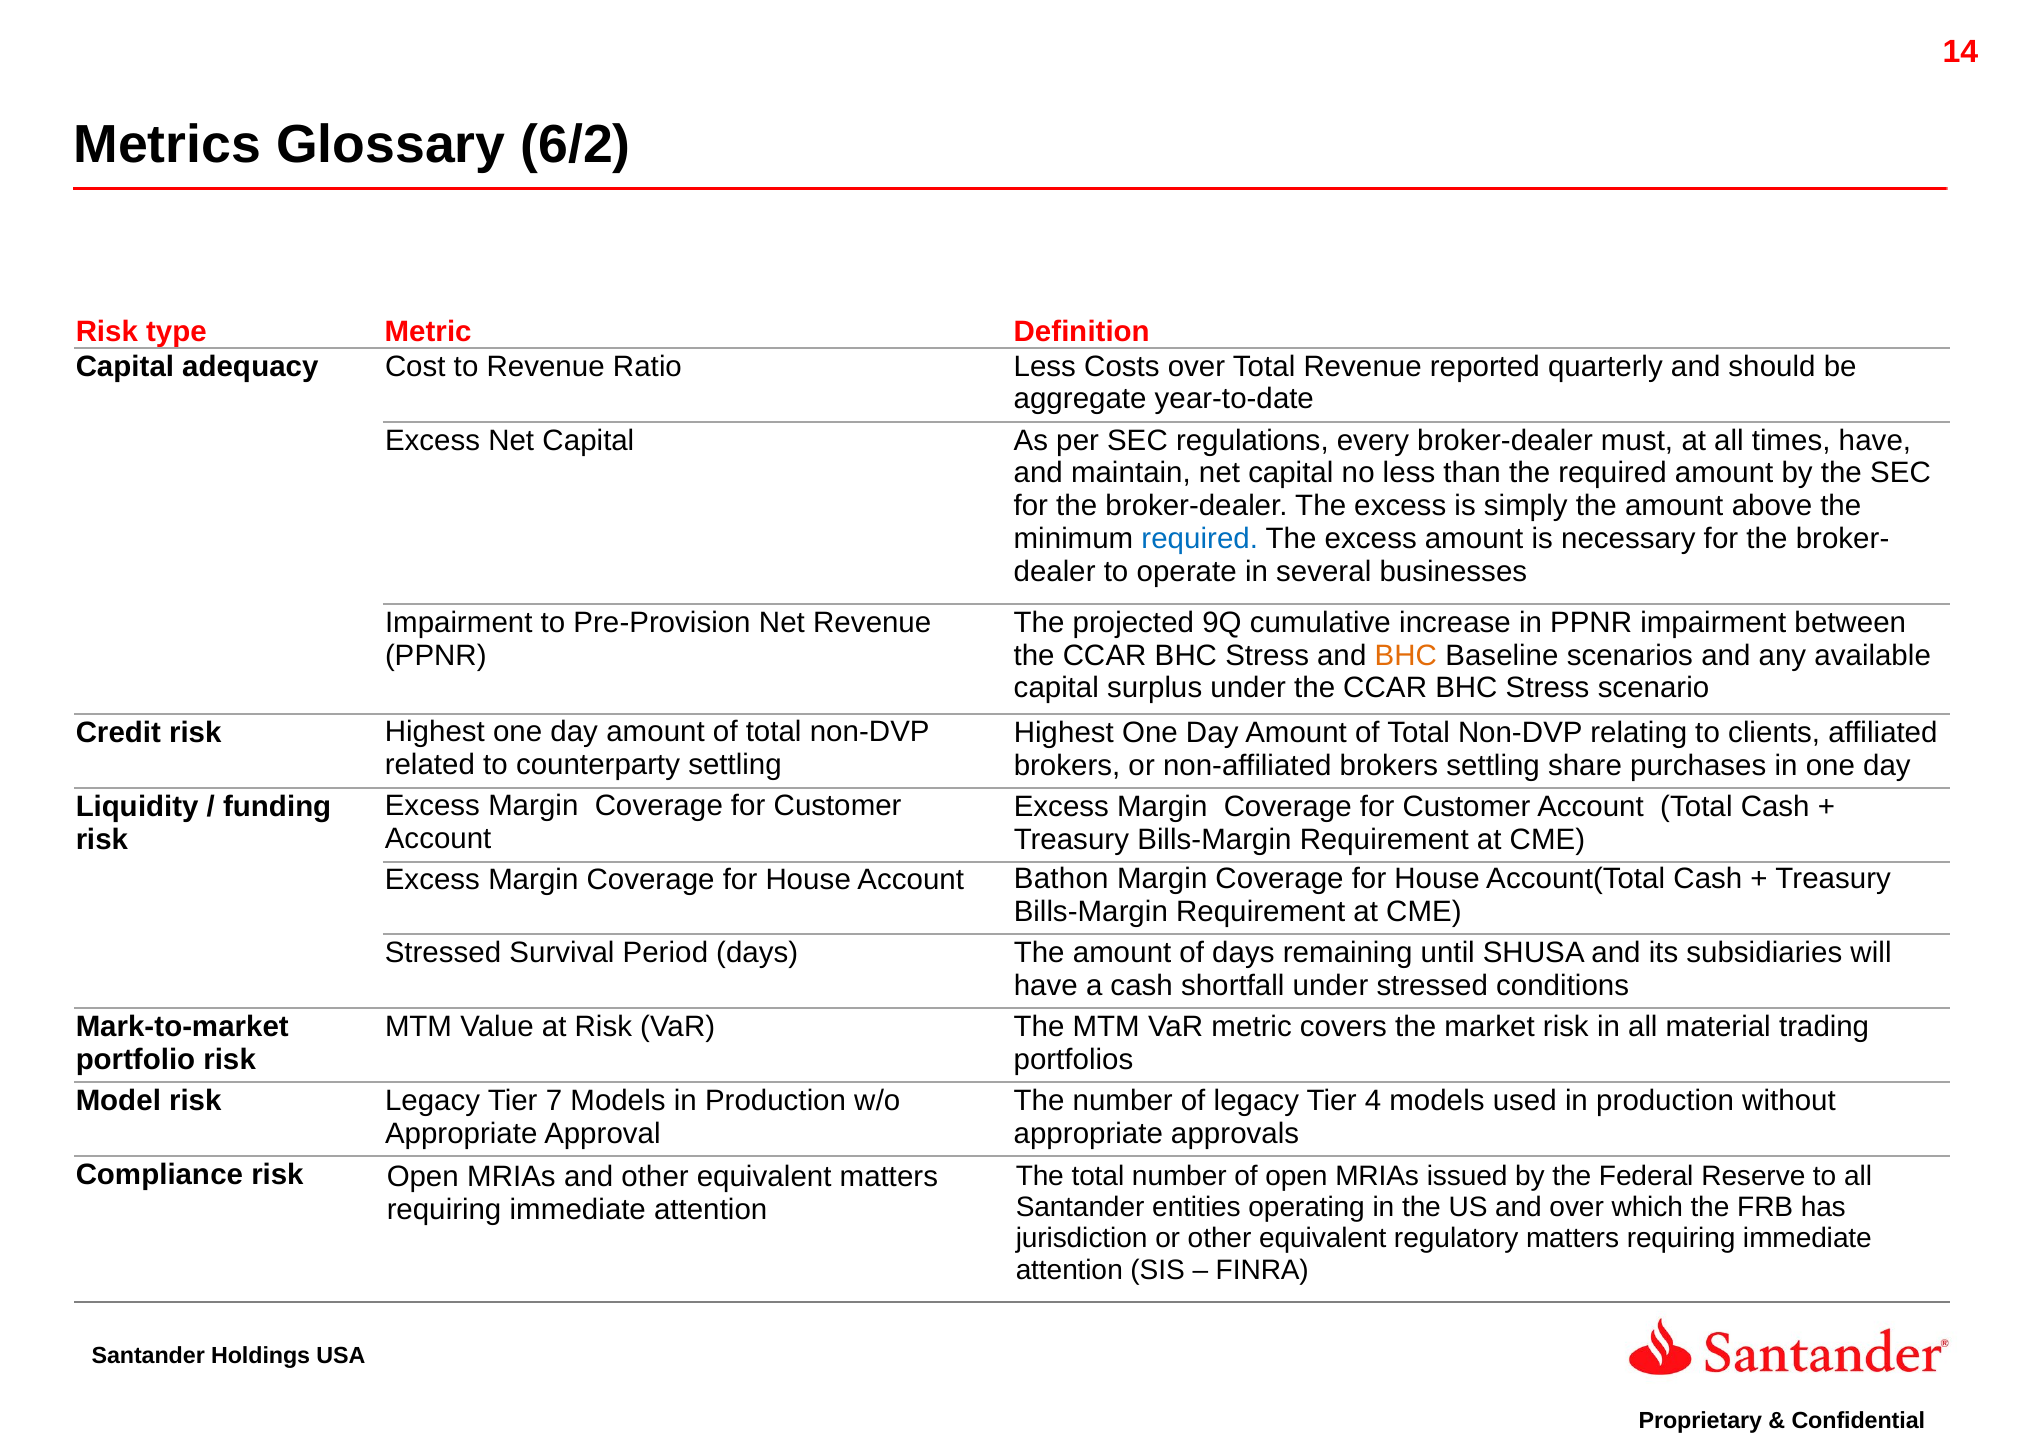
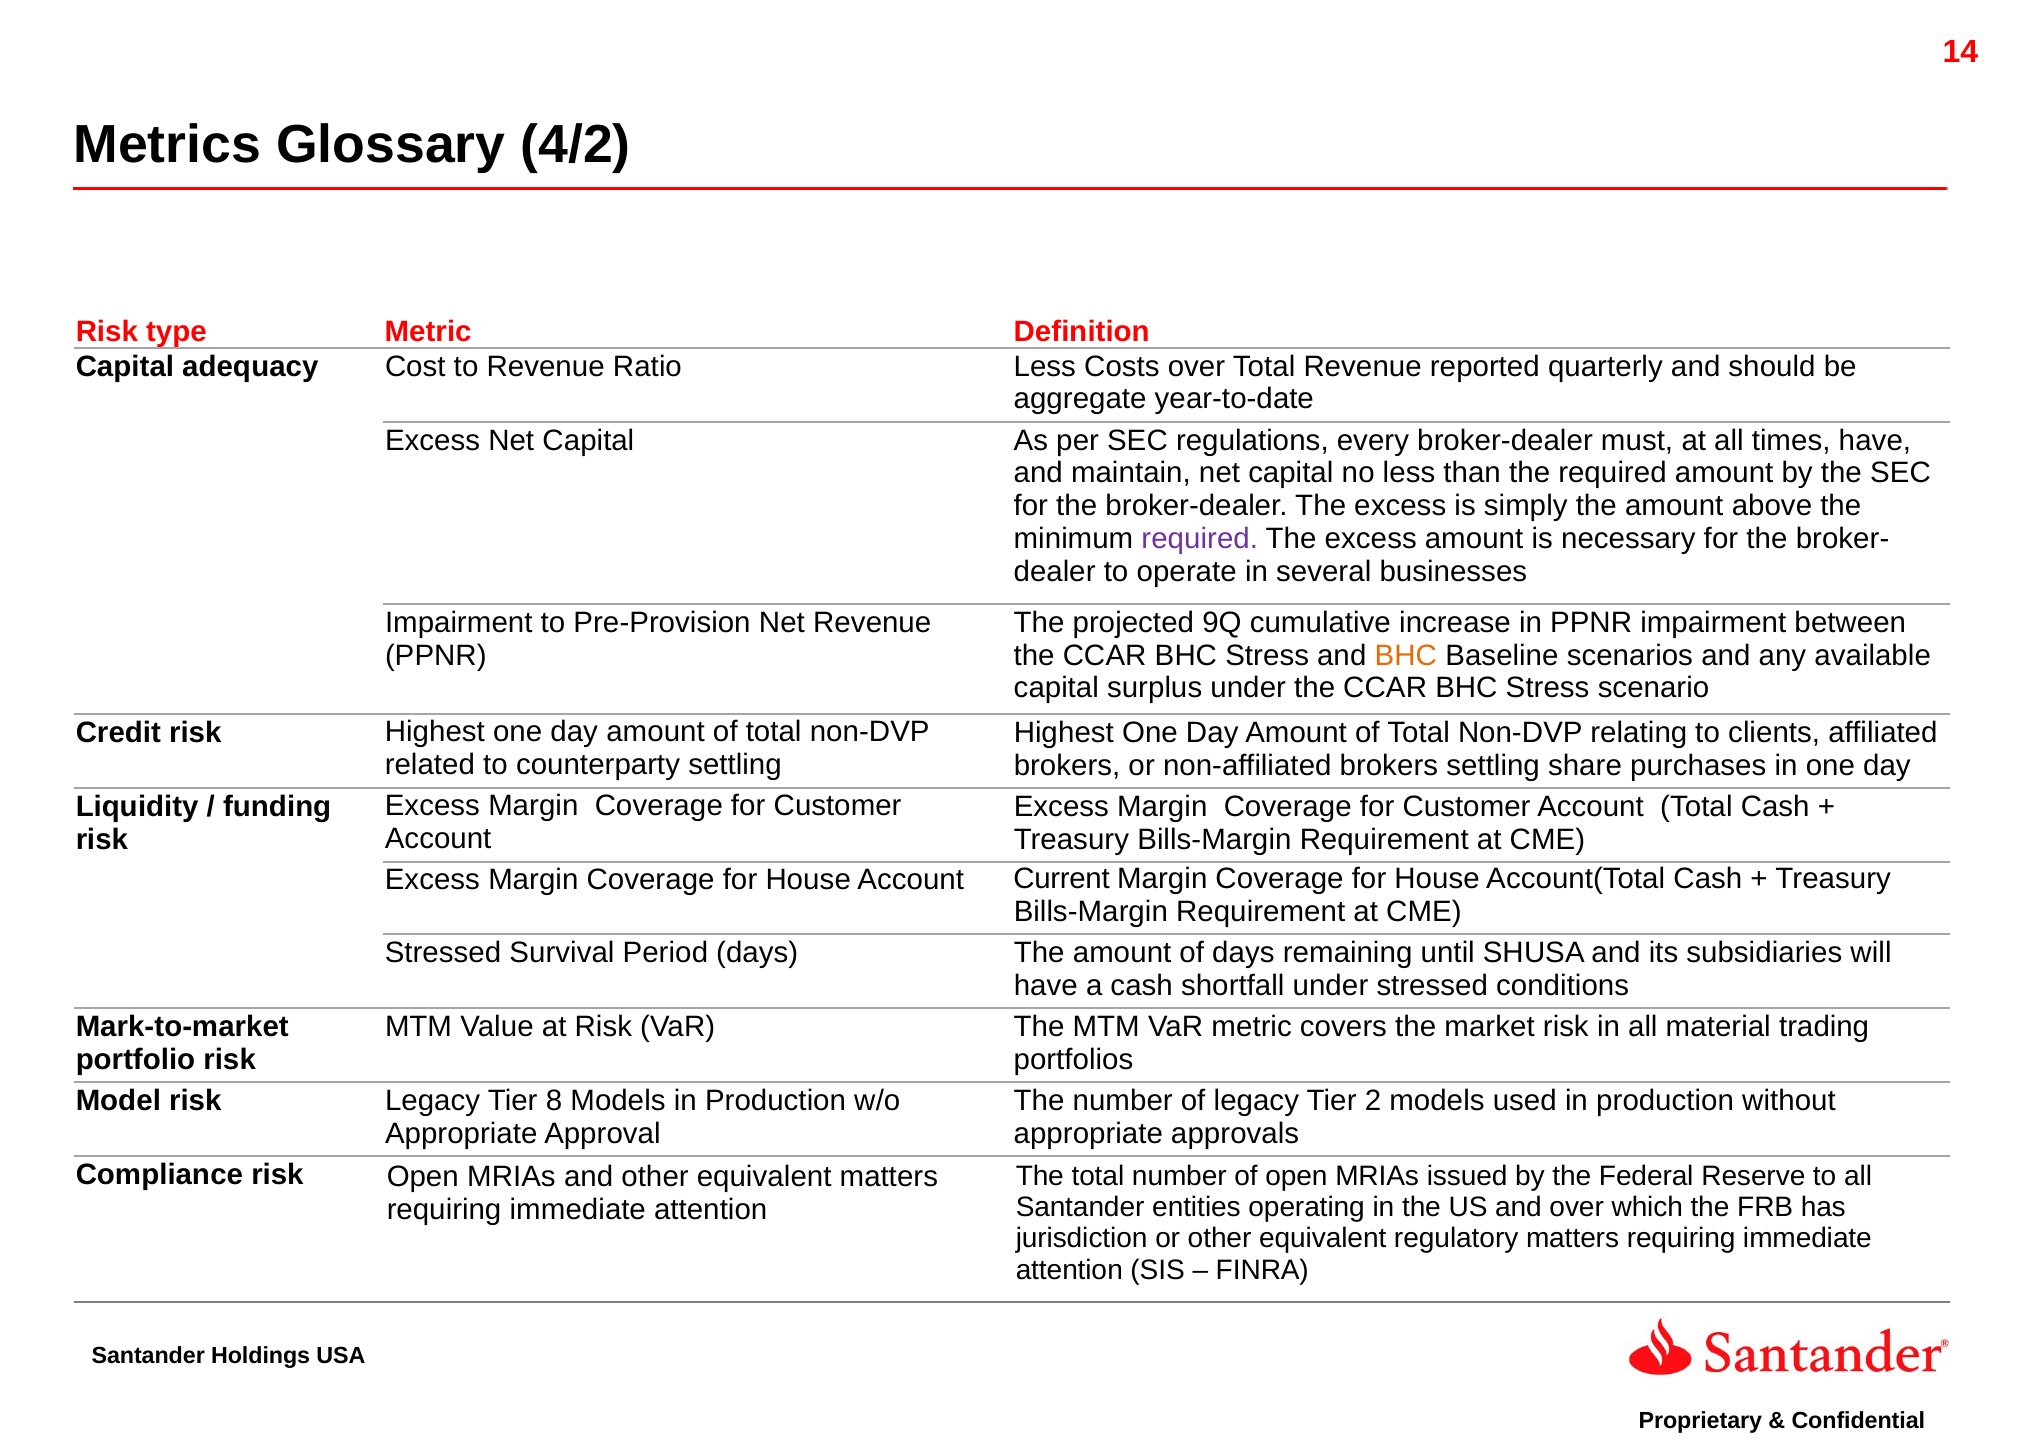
6/2: 6/2 -> 4/2
required at (1200, 539) colour: blue -> purple
Bathon: Bathon -> Current
7: 7 -> 8
4: 4 -> 2
